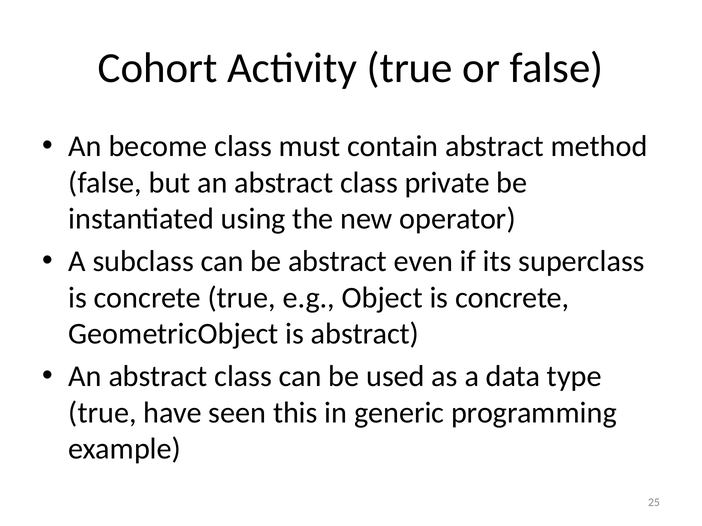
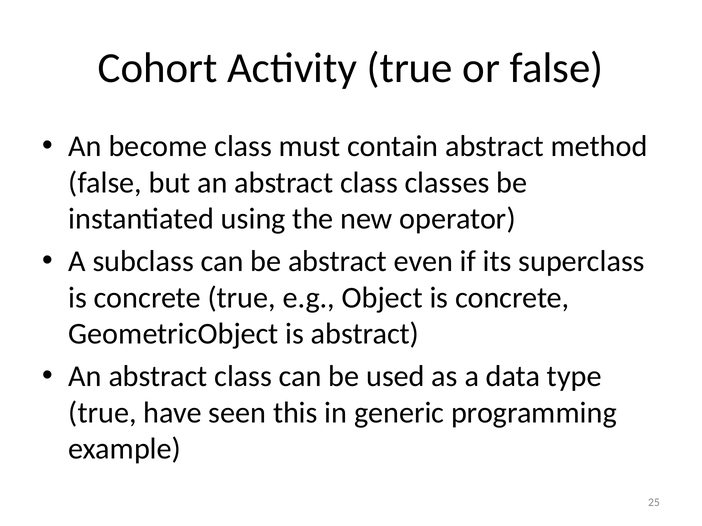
private: private -> classes
